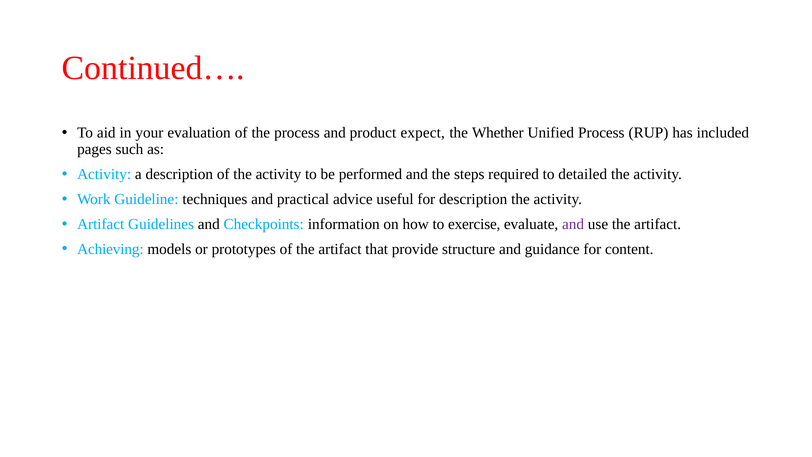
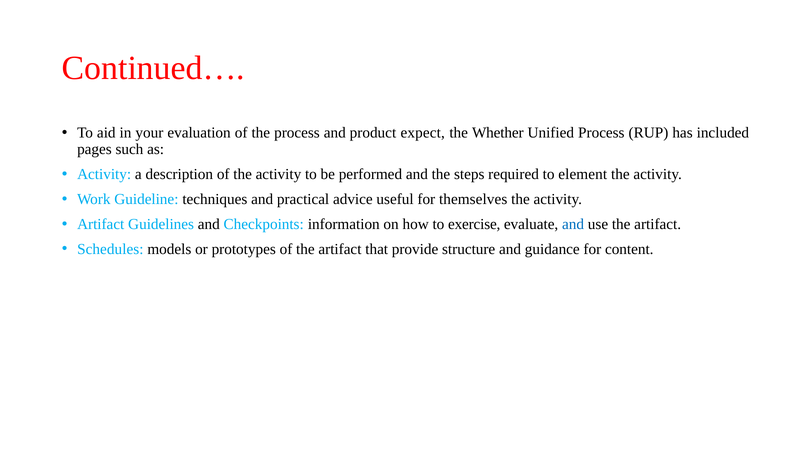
detailed: detailed -> element
for description: description -> themselves
and at (573, 224) colour: purple -> blue
Achieving: Achieving -> Schedules
